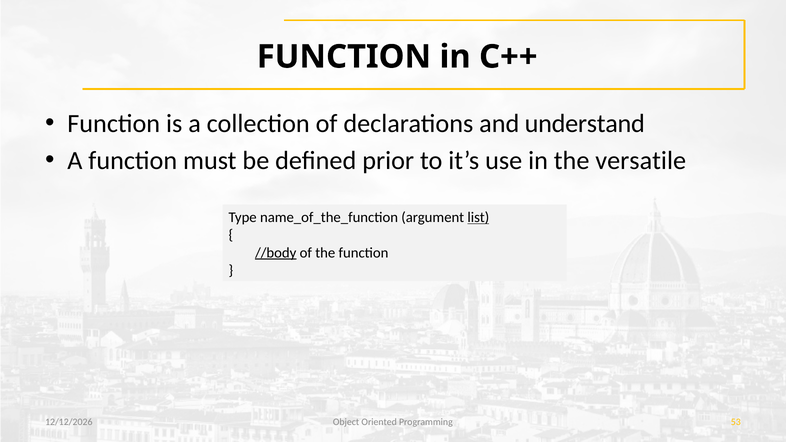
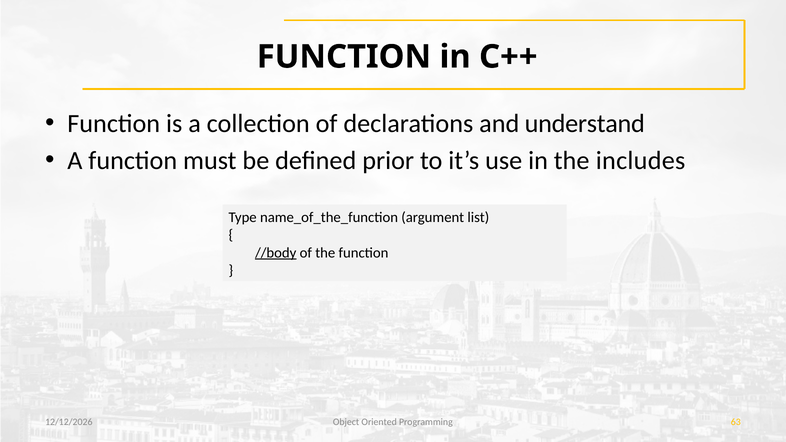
versatile: versatile -> includes
list underline: present -> none
53: 53 -> 63
